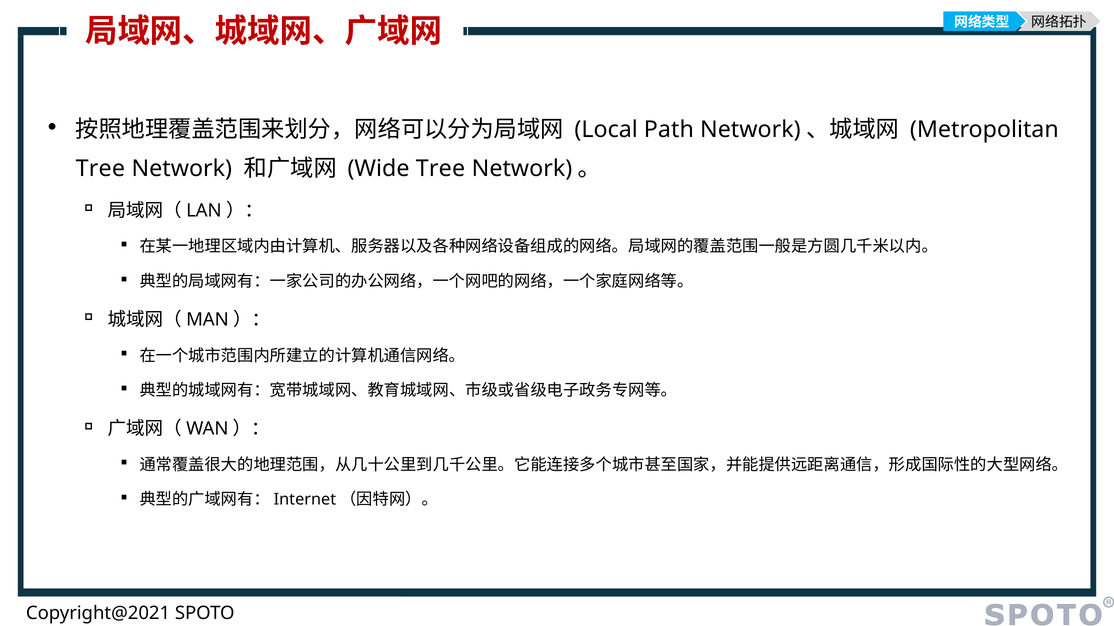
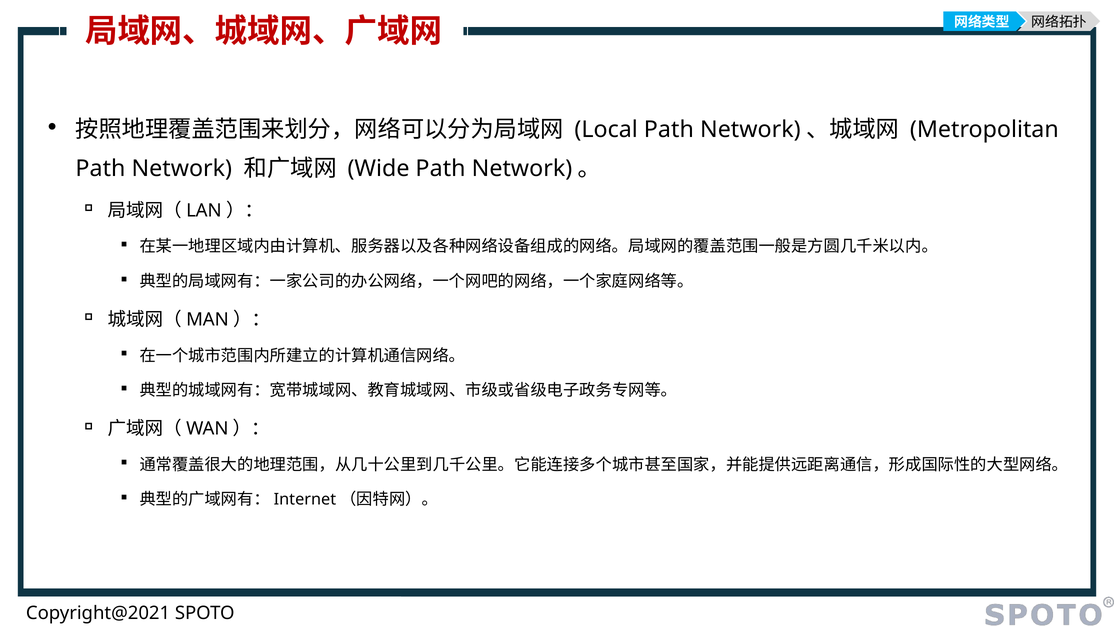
Tree at (100, 169): Tree -> Path
Wide Tree: Tree -> Path
